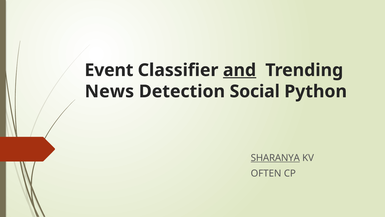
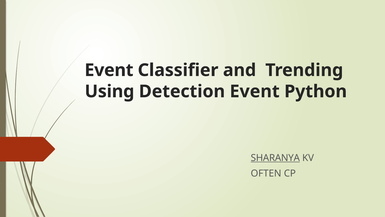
and underline: present -> none
News: News -> Using
Detection Social: Social -> Event
